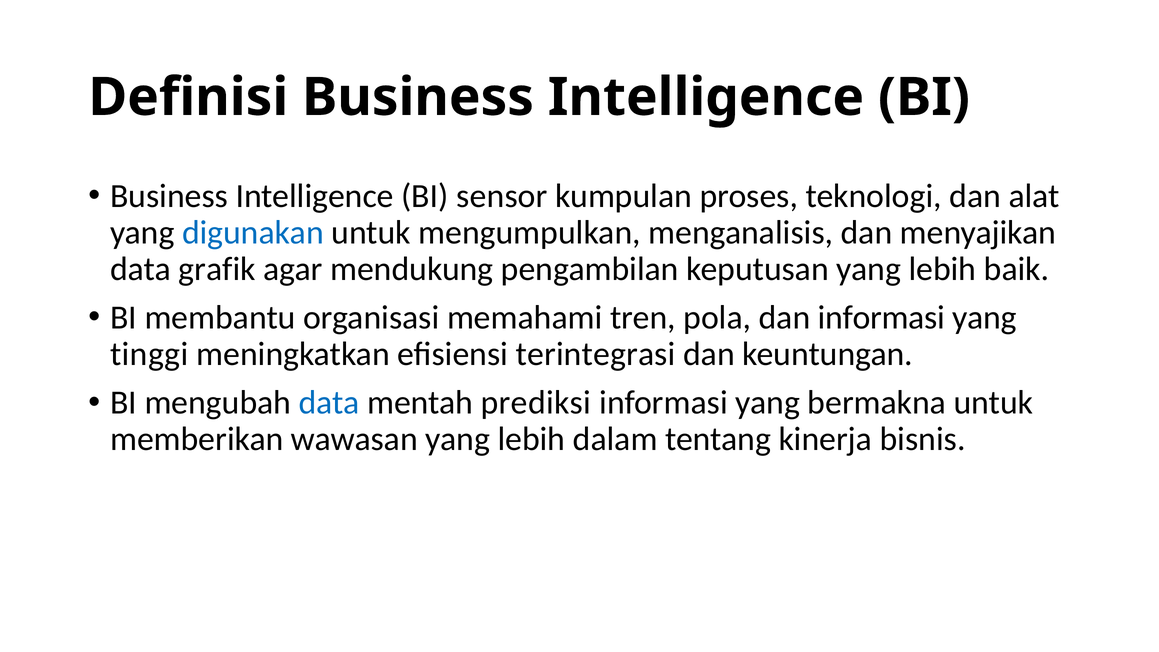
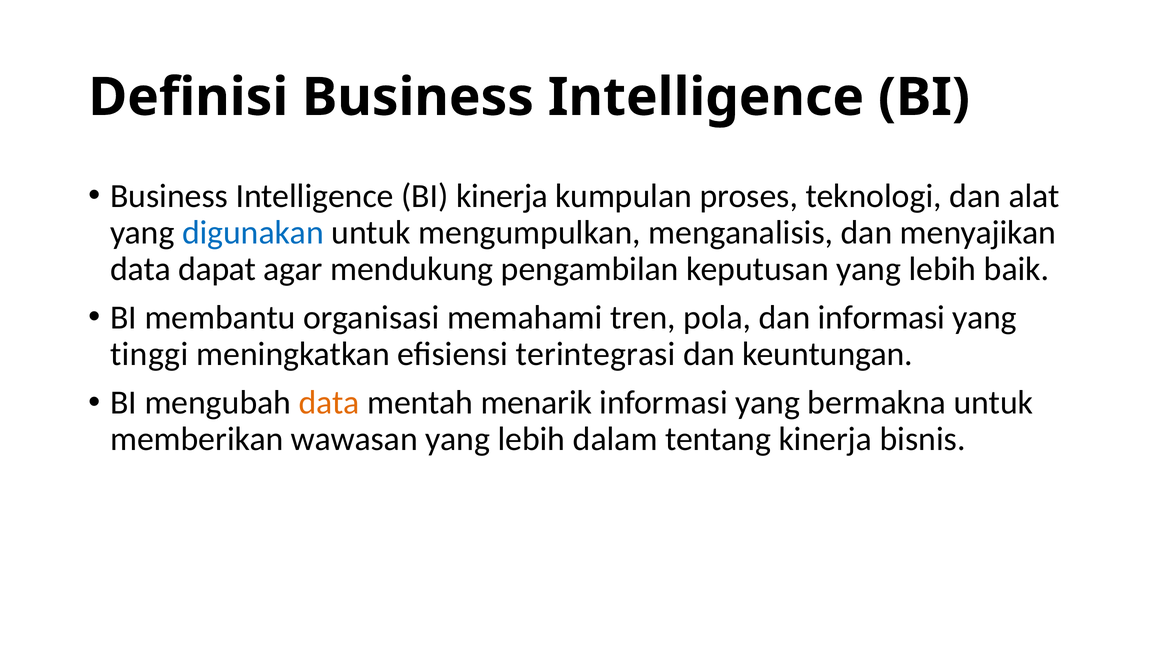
BI sensor: sensor -> kinerja
grafik: grafik -> dapat
data at (329, 403) colour: blue -> orange
prediksi: prediksi -> menarik
